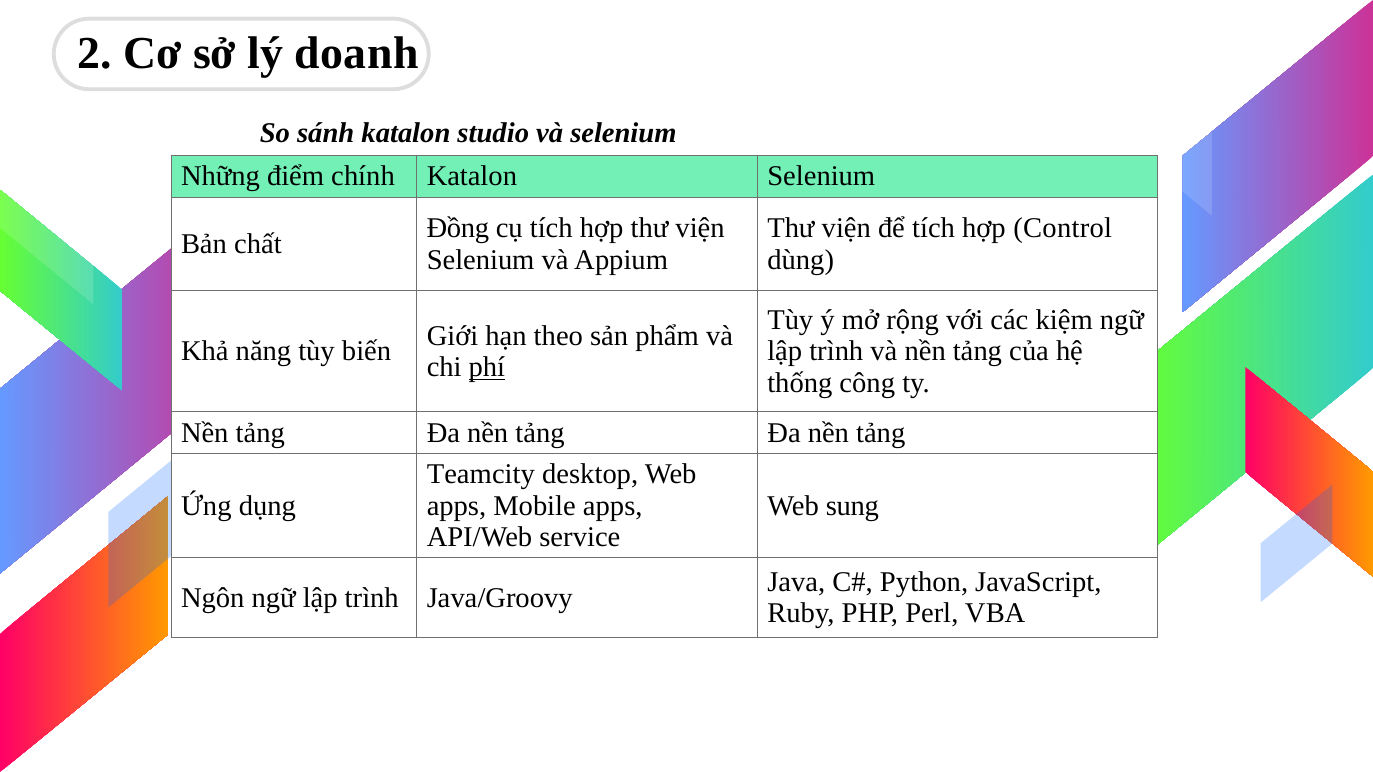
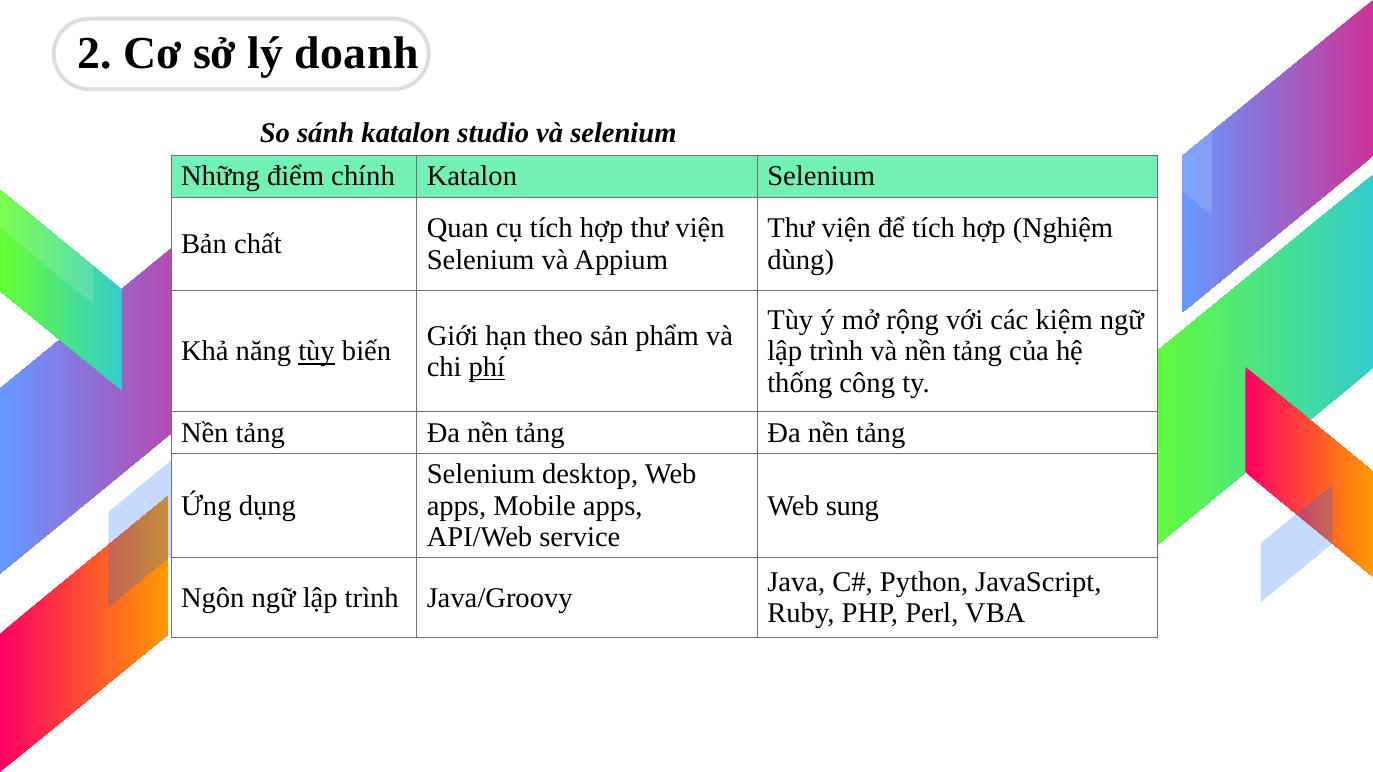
Đồng: Đồng -> Quan
Control: Control -> Nghiệm
tùy at (317, 352) underline: none -> present
Teamcity at (481, 474): Teamcity -> Selenium
